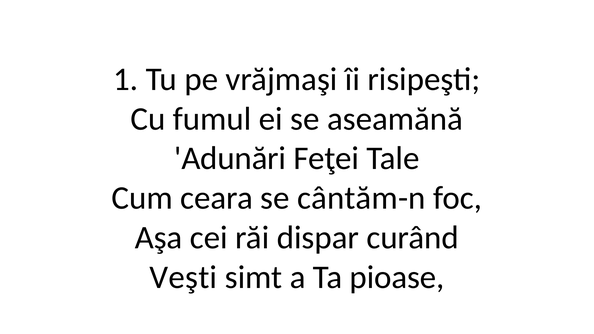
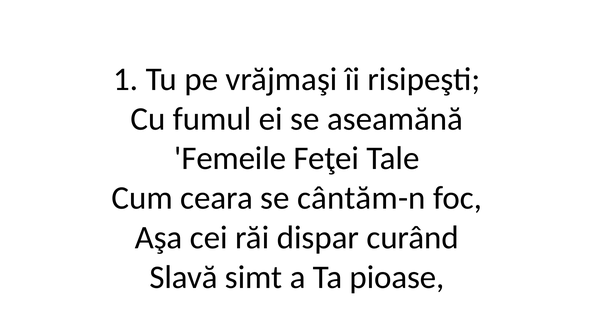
Adunări: Adunări -> Femeile
Veşti: Veşti -> Slavă
